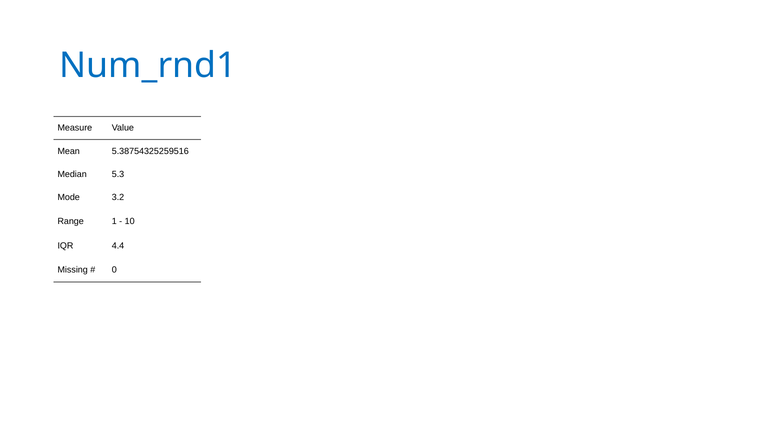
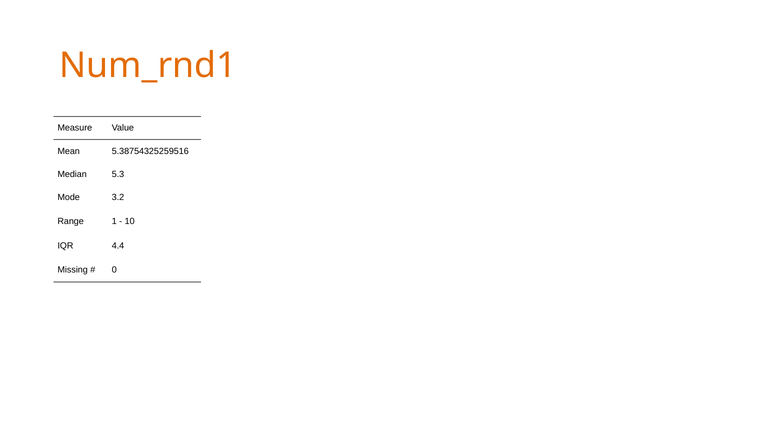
Num_rnd1 colour: blue -> orange
